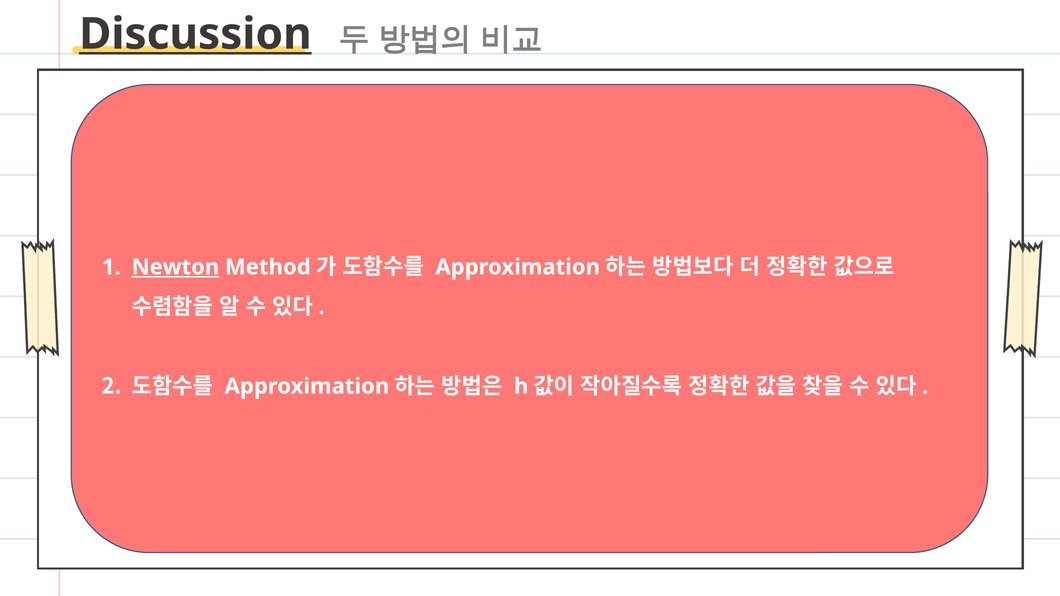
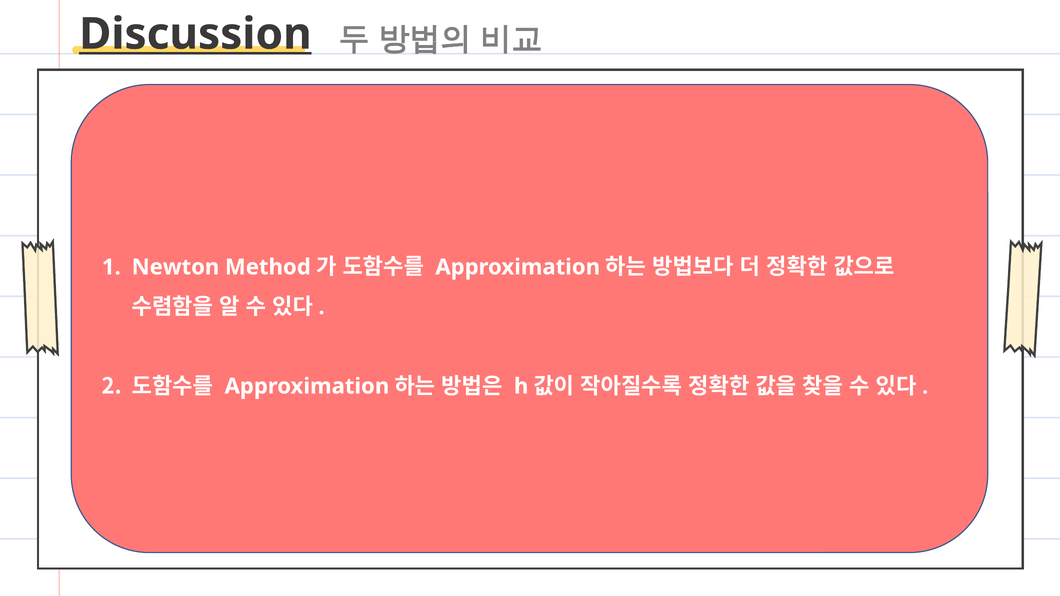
Newton underline: present -> none
